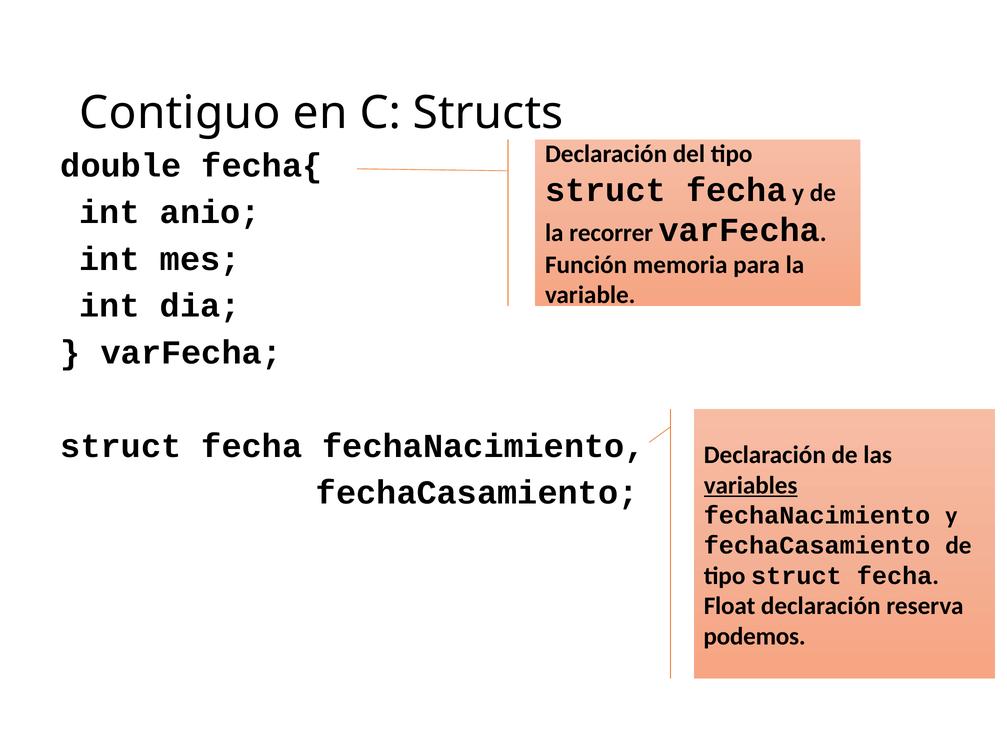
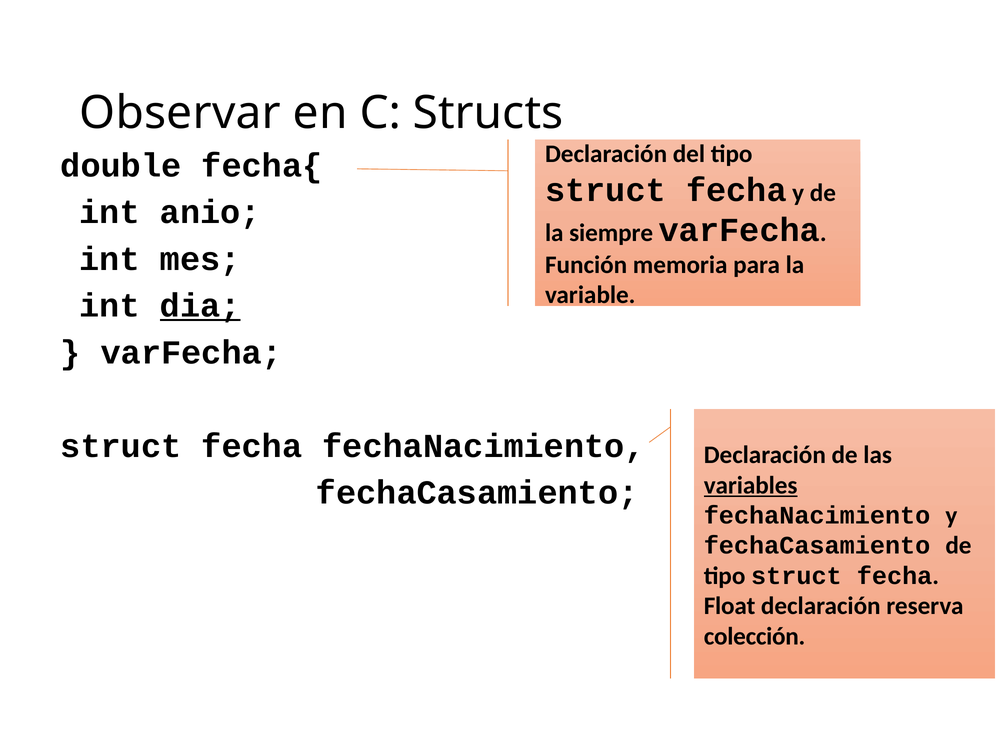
Contiguo: Contiguo -> Observar
recorrer: recorrer -> siempre
dia underline: none -> present
podemos: podemos -> colección
